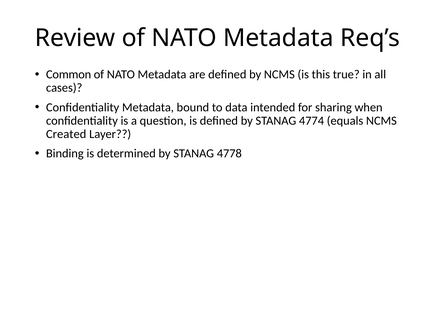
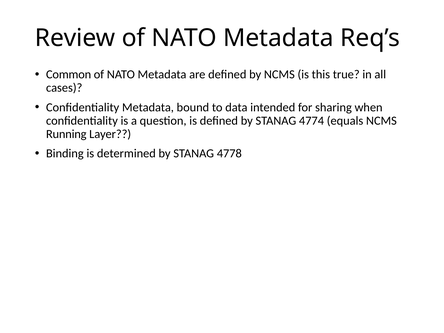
Created: Created -> Running
